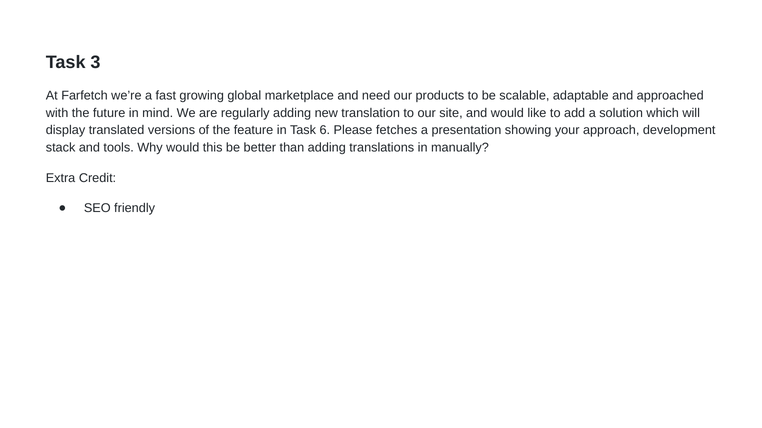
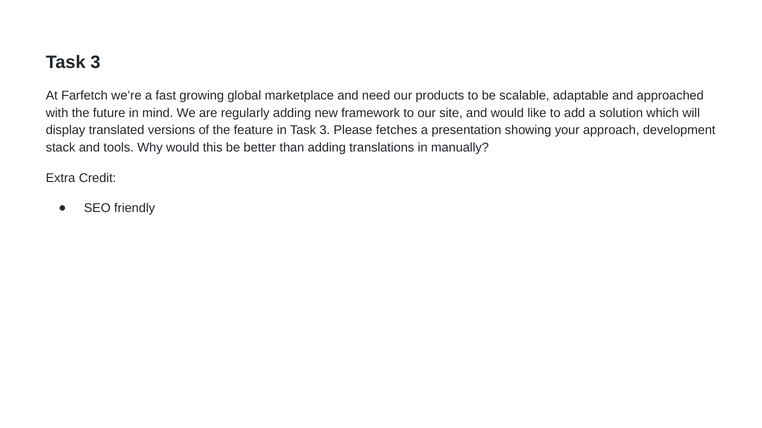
translation: translation -> framework
in Task 6: 6 -> 3
